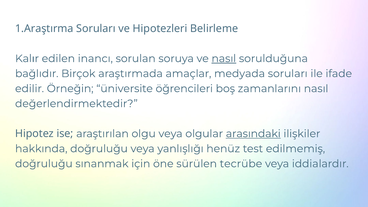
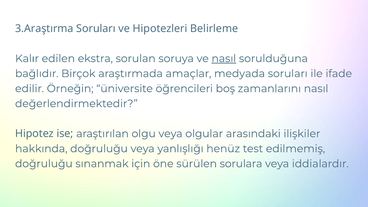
1.Araştırma: 1.Araştırma -> 3.Araştırma
inancı: inancı -> ekstra
arasındaki underline: present -> none
tecrübe: tecrübe -> sorulara
